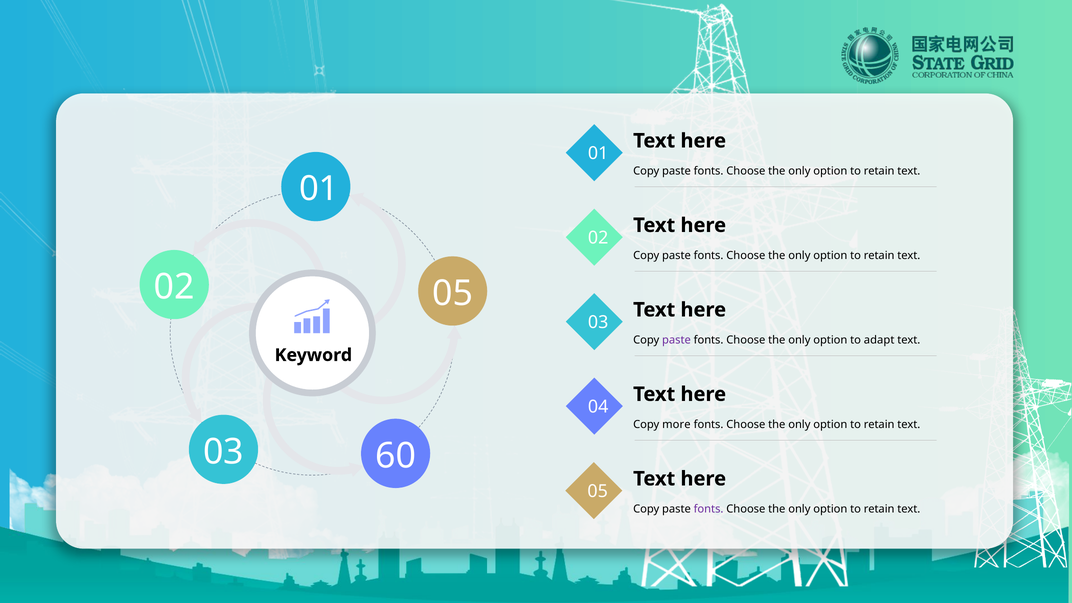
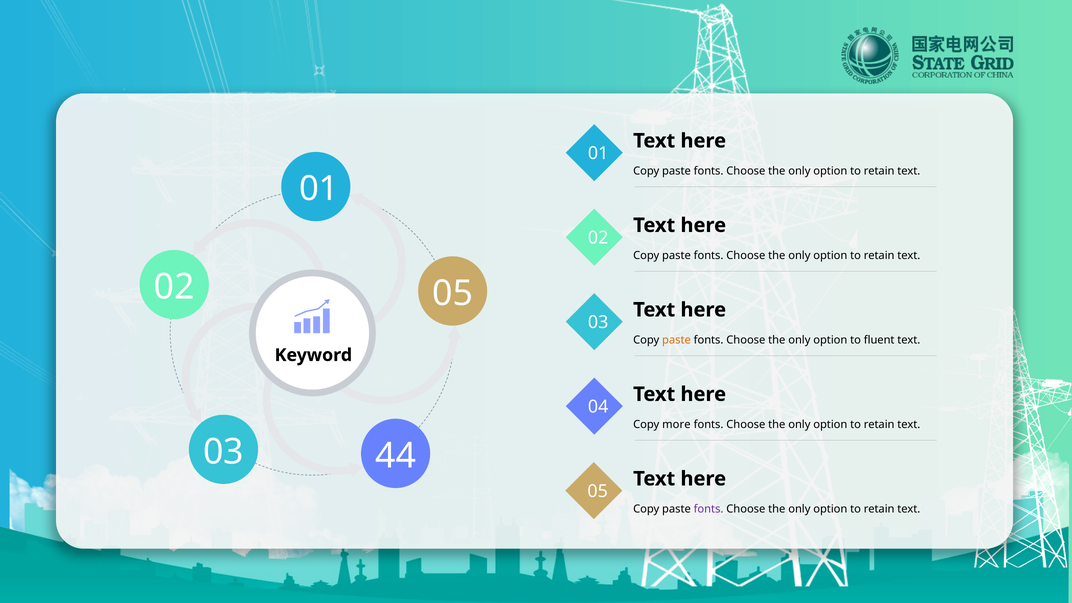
paste at (676, 340) colour: purple -> orange
adapt: adapt -> fluent
60: 60 -> 44
